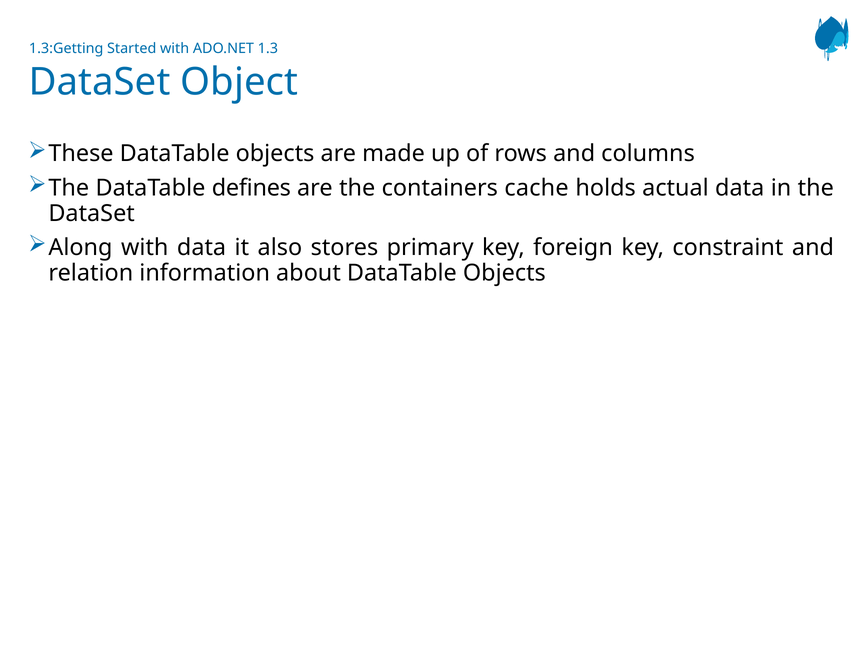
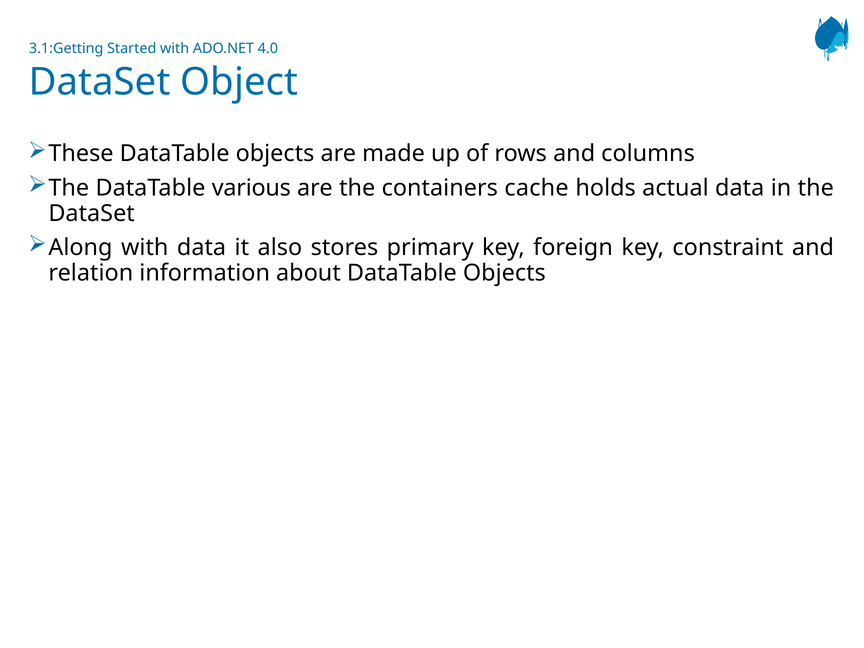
1.3:Getting: 1.3:Getting -> 3.1:Getting
1.3: 1.3 -> 4.0
defines: defines -> various
